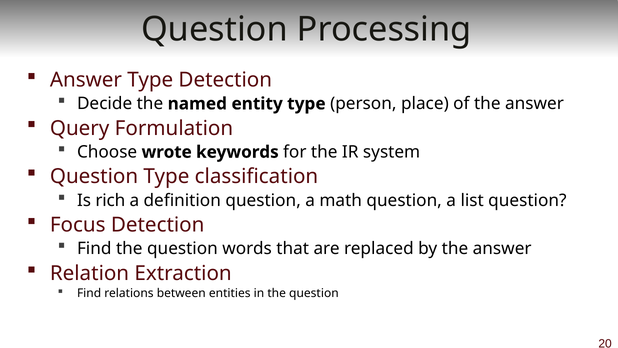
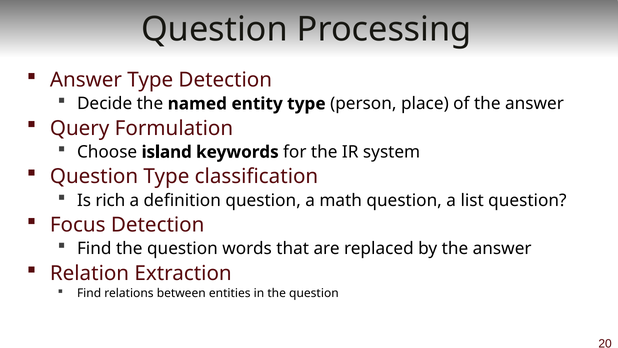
wrote: wrote -> island
